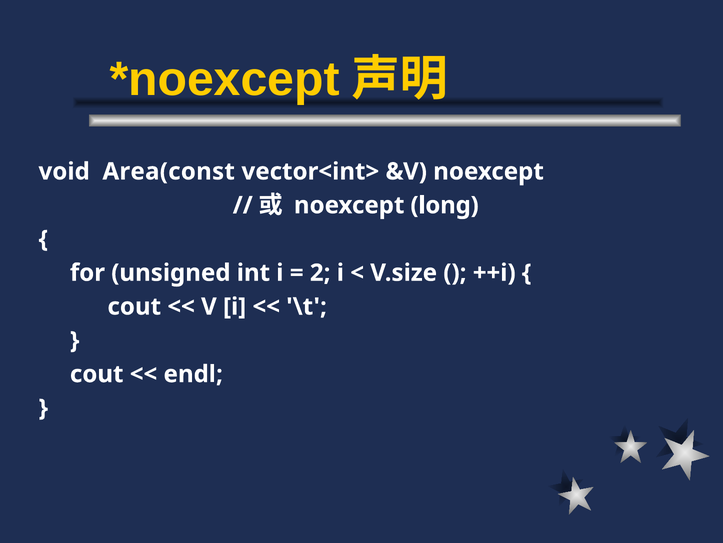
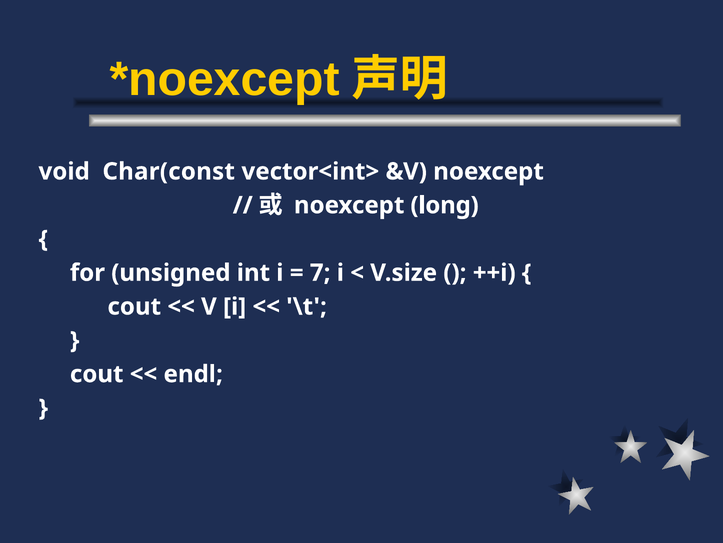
Area(const: Area(const -> Char(const
2: 2 -> 7
